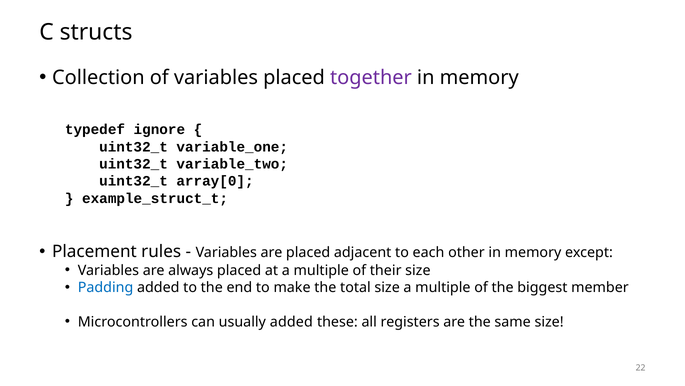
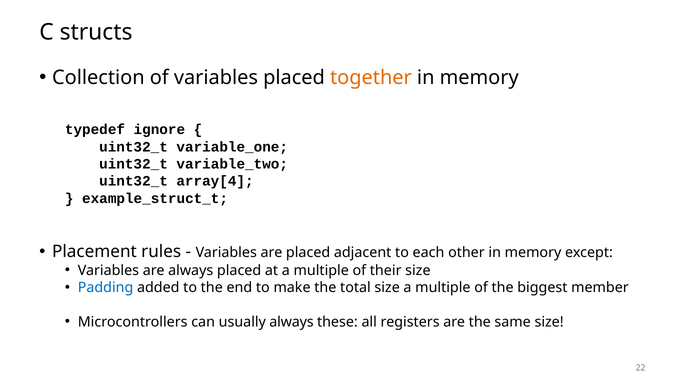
together colour: purple -> orange
array[0: array[0 -> array[4
usually added: added -> always
